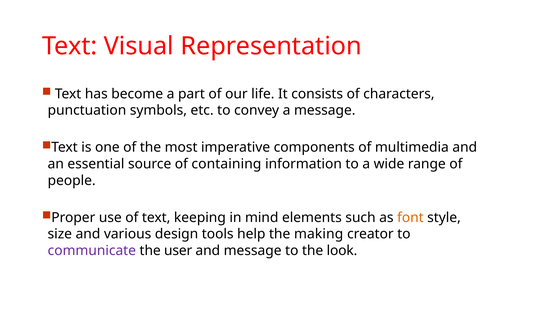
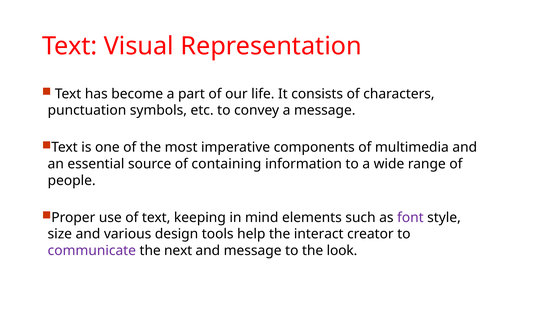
font colour: orange -> purple
making: making -> interact
user: user -> next
